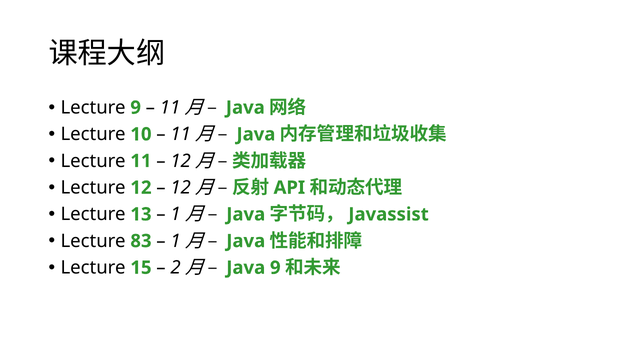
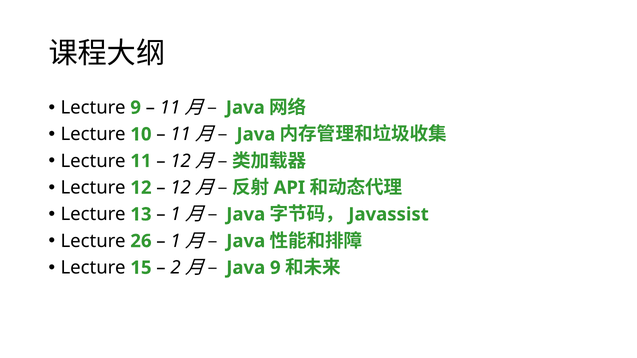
83: 83 -> 26
